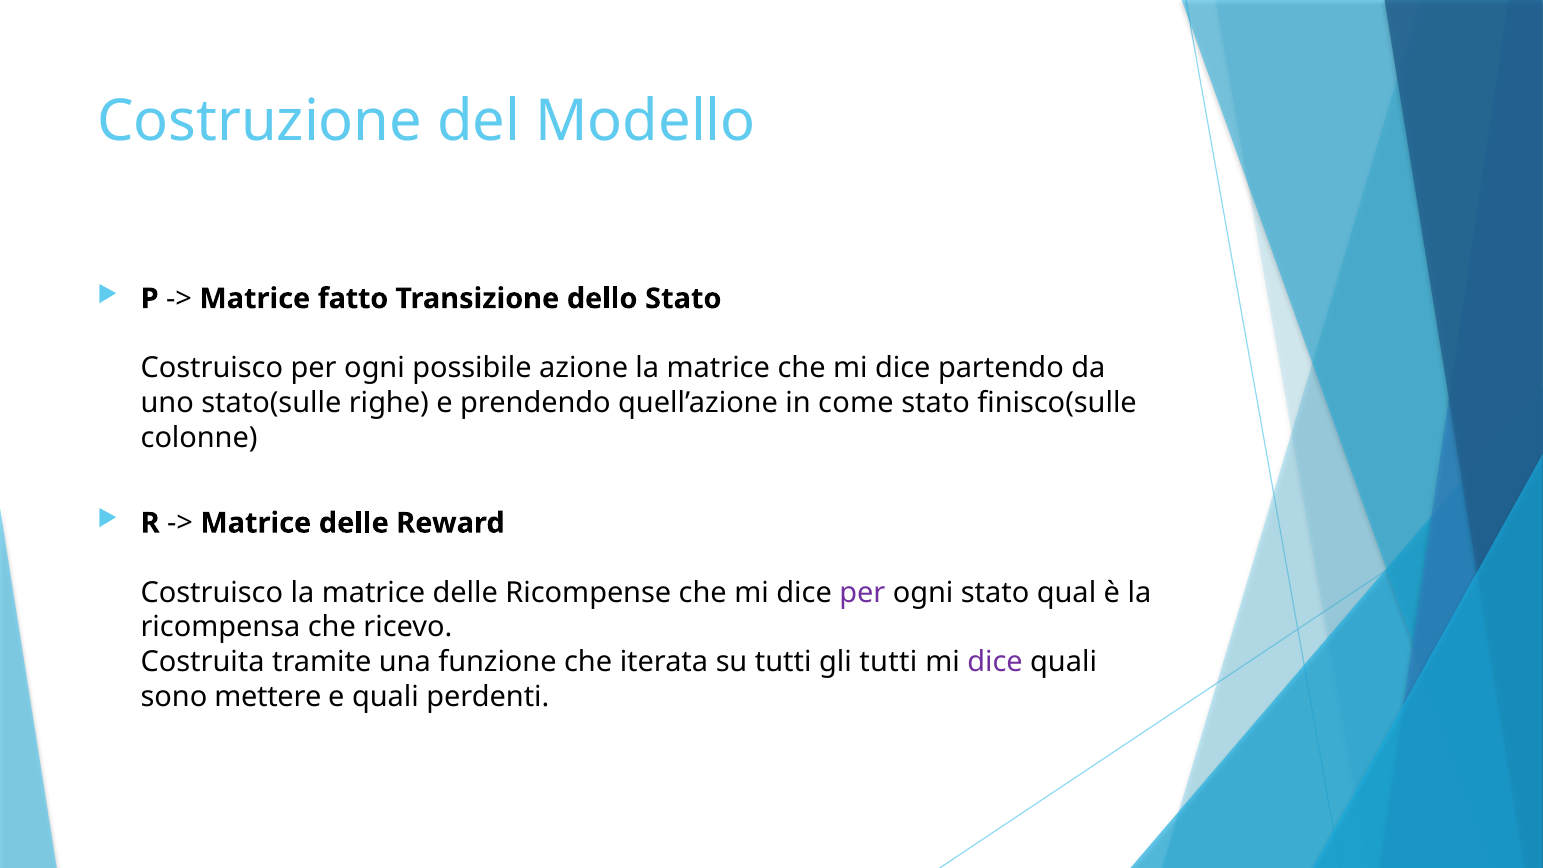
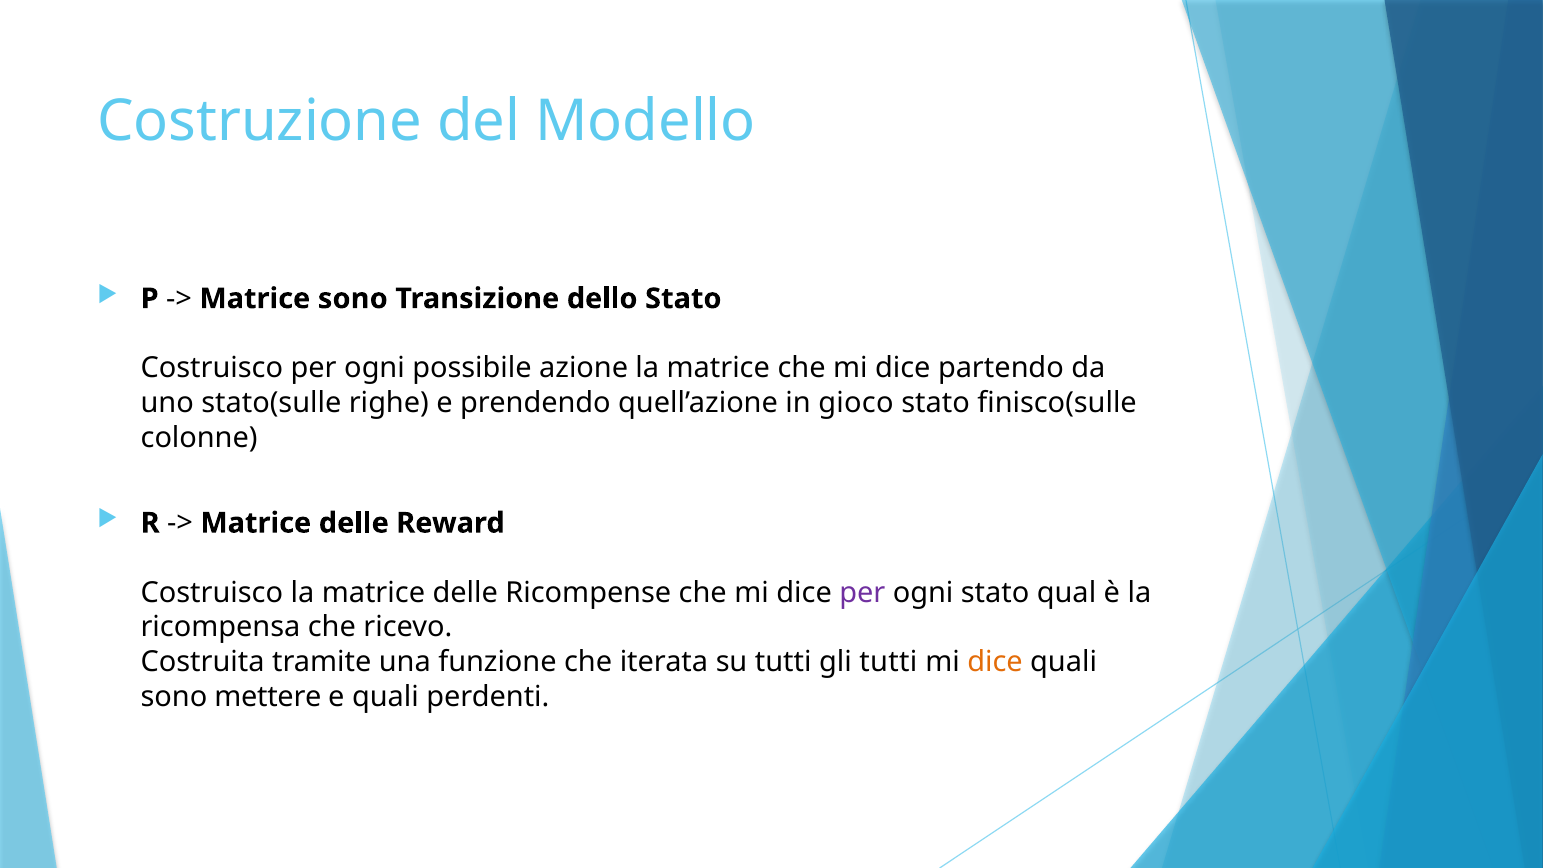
Matrice fatto: fatto -> sono
come: come -> gioco
dice at (995, 662) colour: purple -> orange
